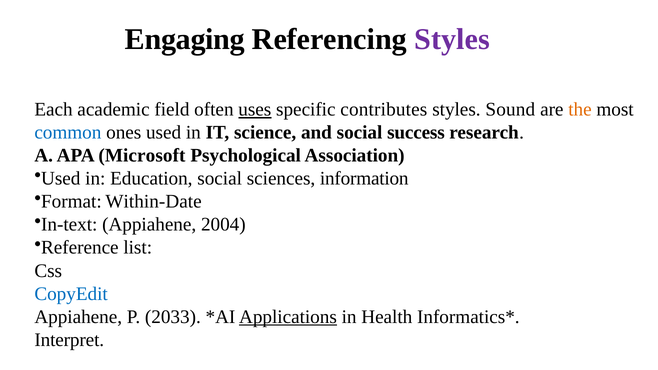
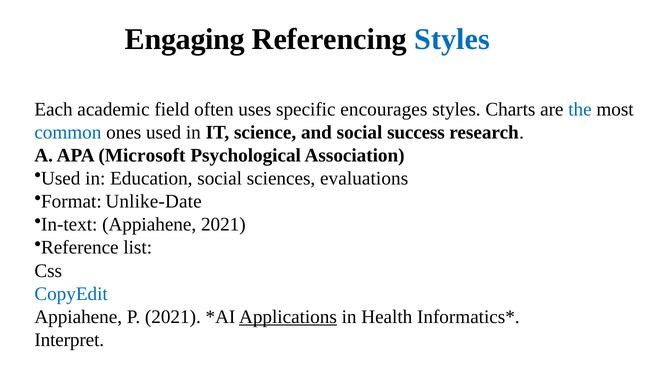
Styles at (452, 39) colour: purple -> blue
uses underline: present -> none
contributes: contributes -> encourages
Sound: Sound -> Charts
the colour: orange -> blue
information: information -> evaluations
Within-Date: Within-Date -> Unlike-Date
Appiahene 2004: 2004 -> 2021
P 2033: 2033 -> 2021
